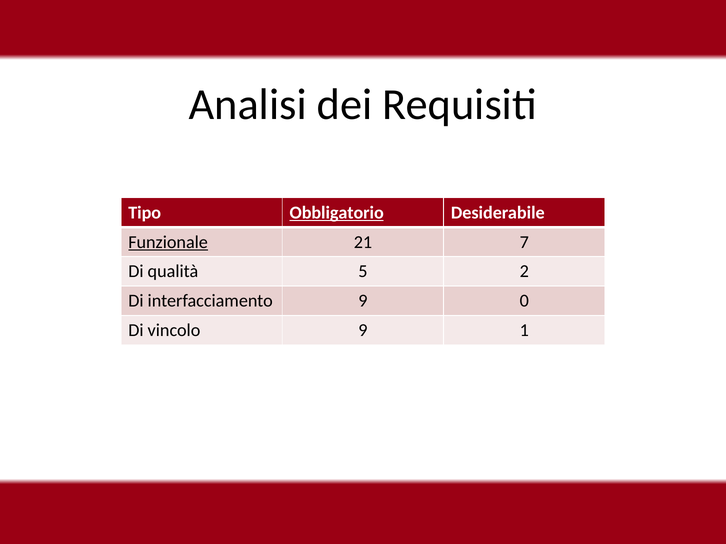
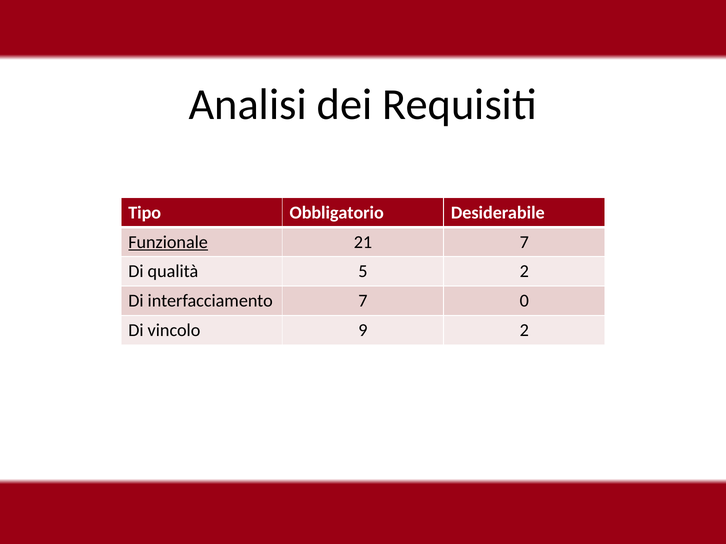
Obbligatorio underline: present -> none
interfacciamento 9: 9 -> 7
9 1: 1 -> 2
